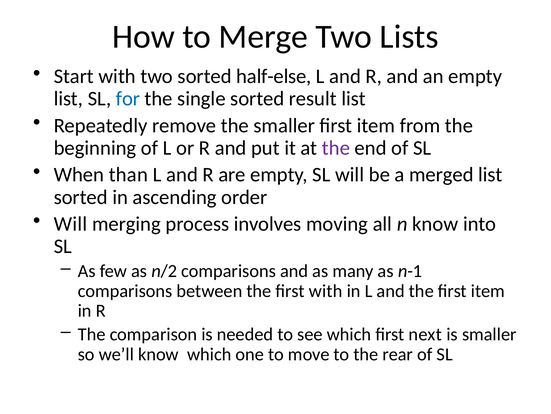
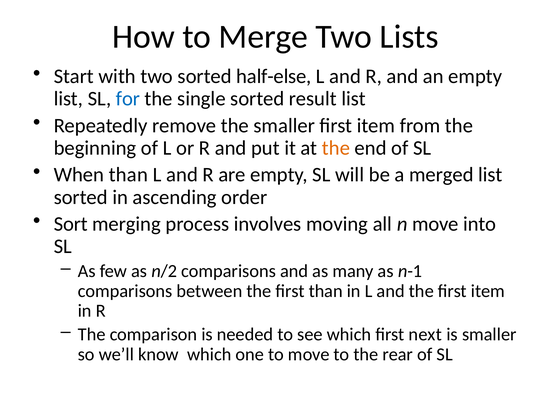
the at (336, 148) colour: purple -> orange
Will at (70, 224): Will -> Sort
n know: know -> move
first with: with -> than
